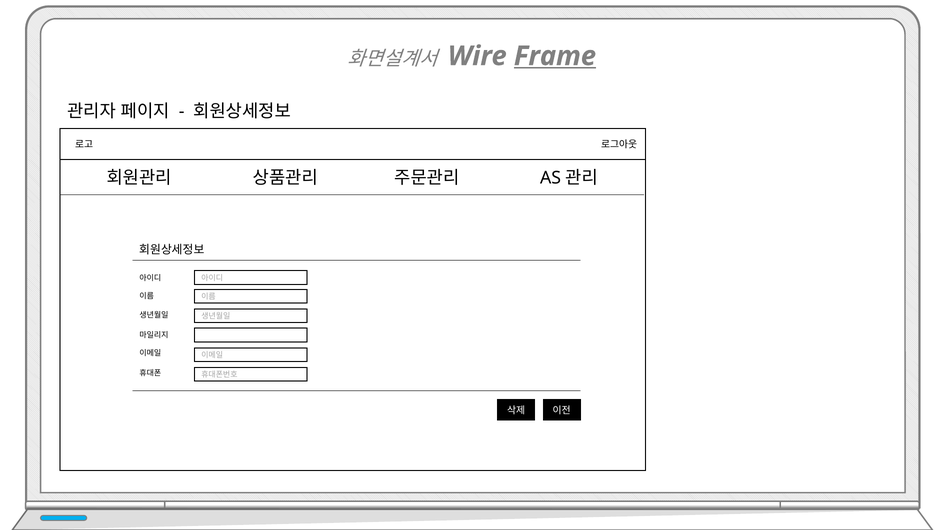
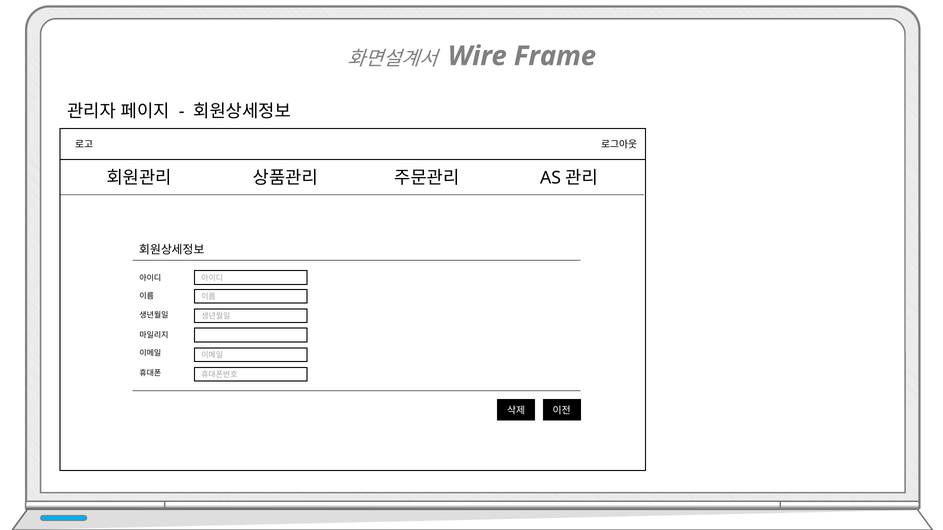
Frame underline: present -> none
